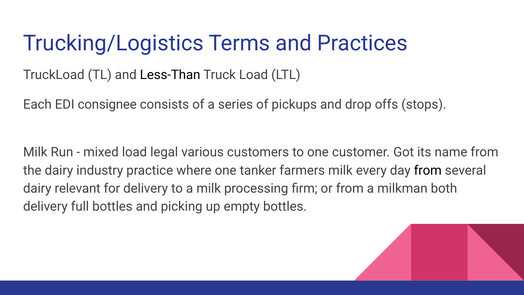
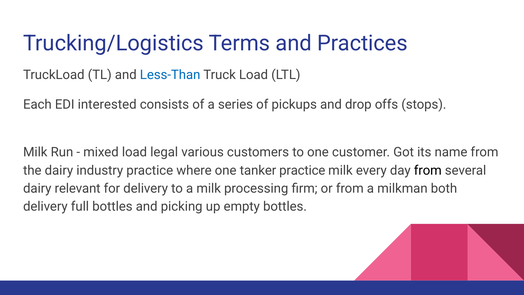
Less-Than colour: black -> blue
consignee: consignee -> interested
tanker farmers: farmers -> practice
